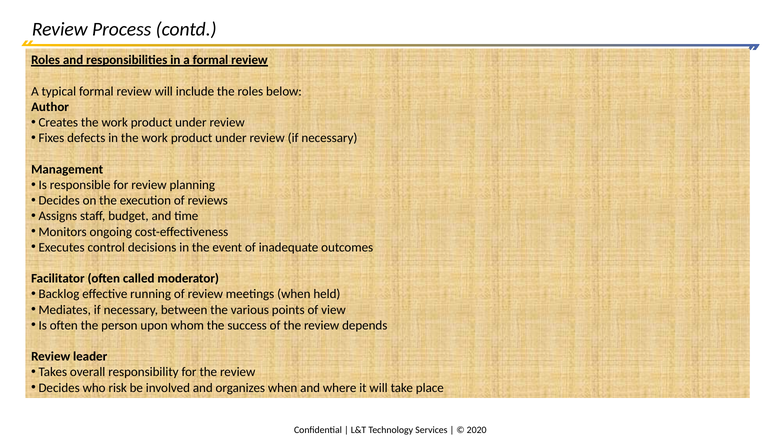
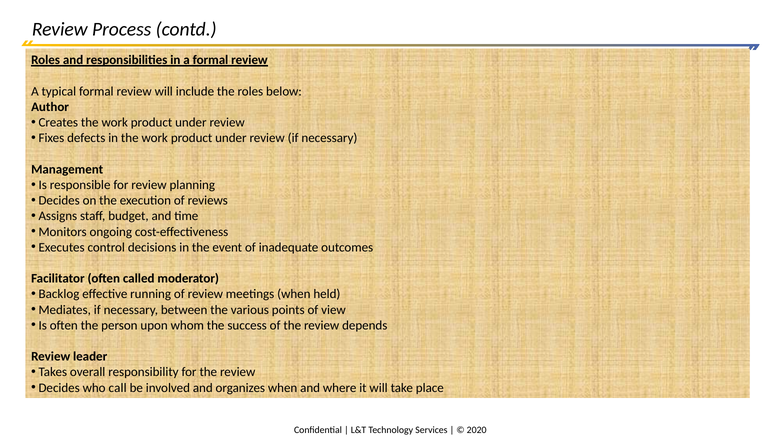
risk: risk -> call
